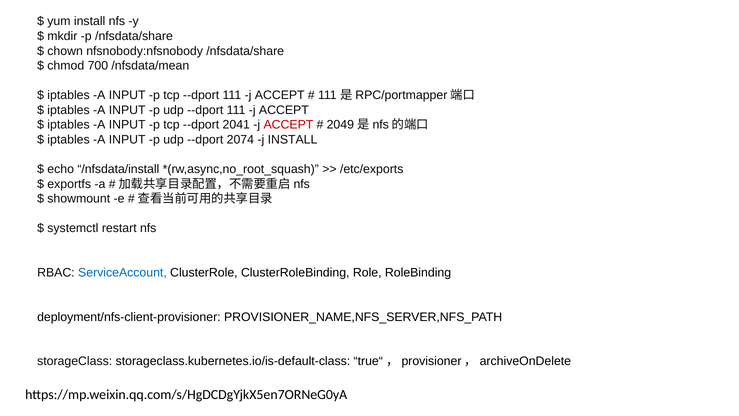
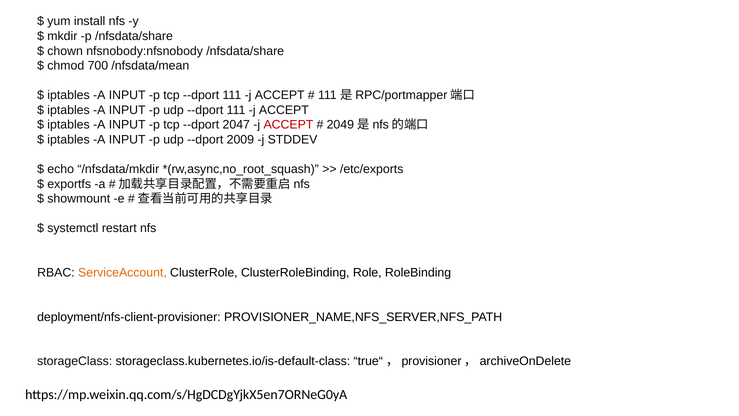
2041: 2041 -> 2047
2074: 2074 -> 2009
j INSTALL: INSTALL -> STDDEV
/nfsdata/install: /nfsdata/install -> /nfsdata/mkdir
ServiceAccount colour: blue -> orange
